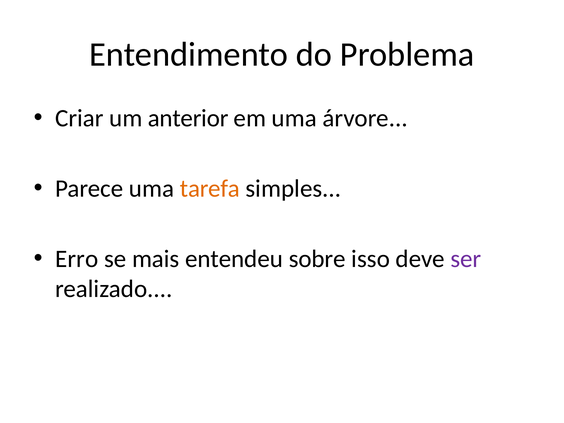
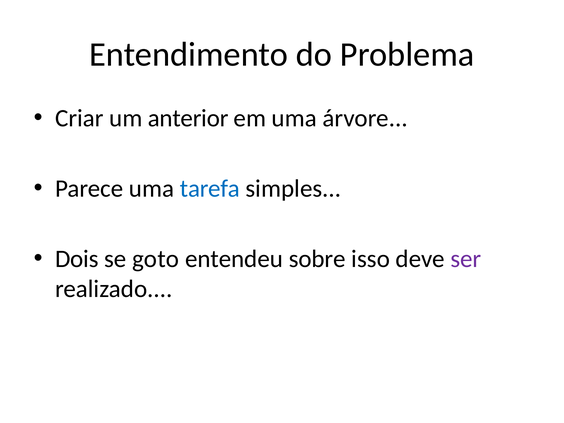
tarefa colour: orange -> blue
Erro: Erro -> Dois
mais: mais -> goto
